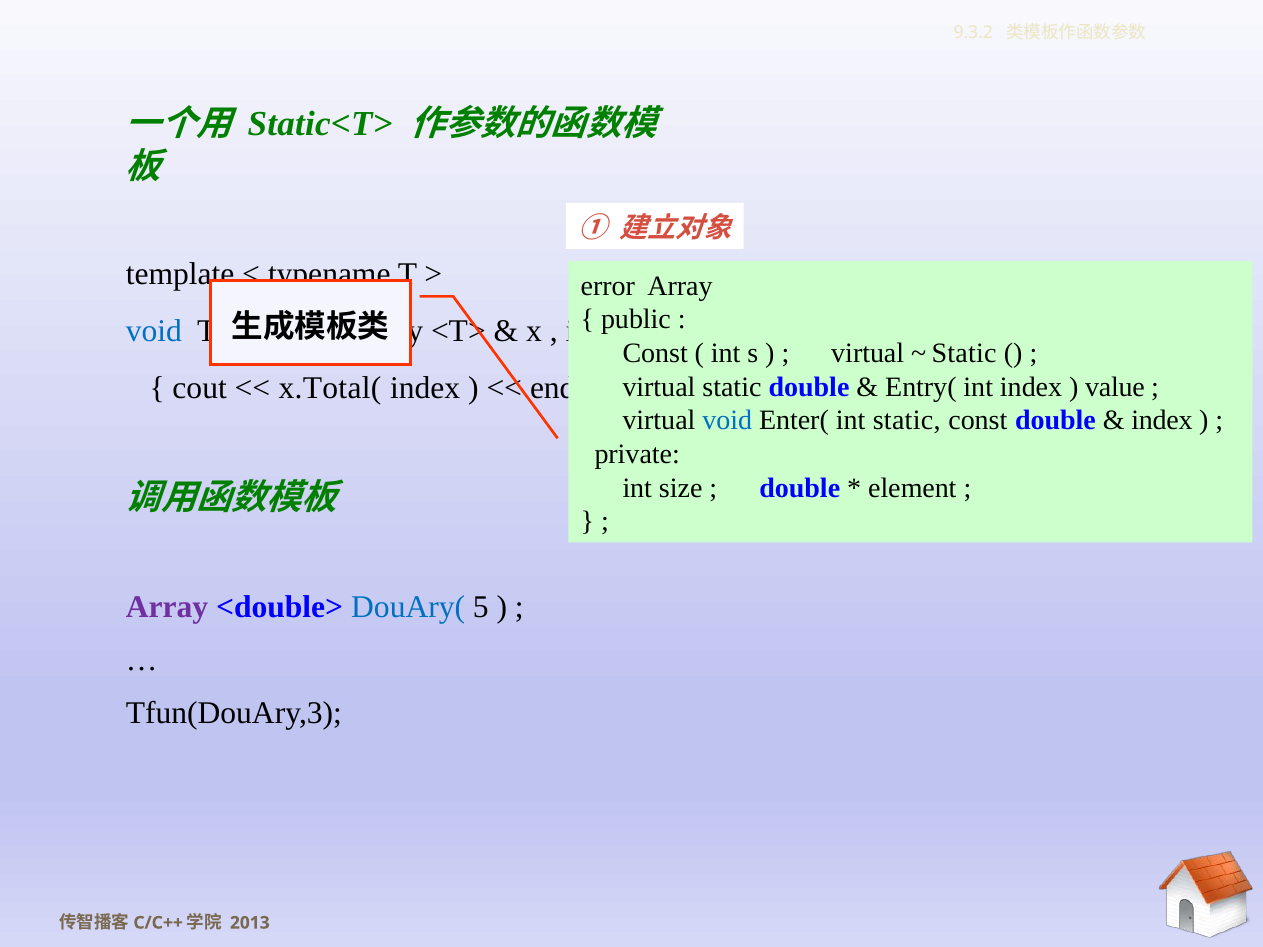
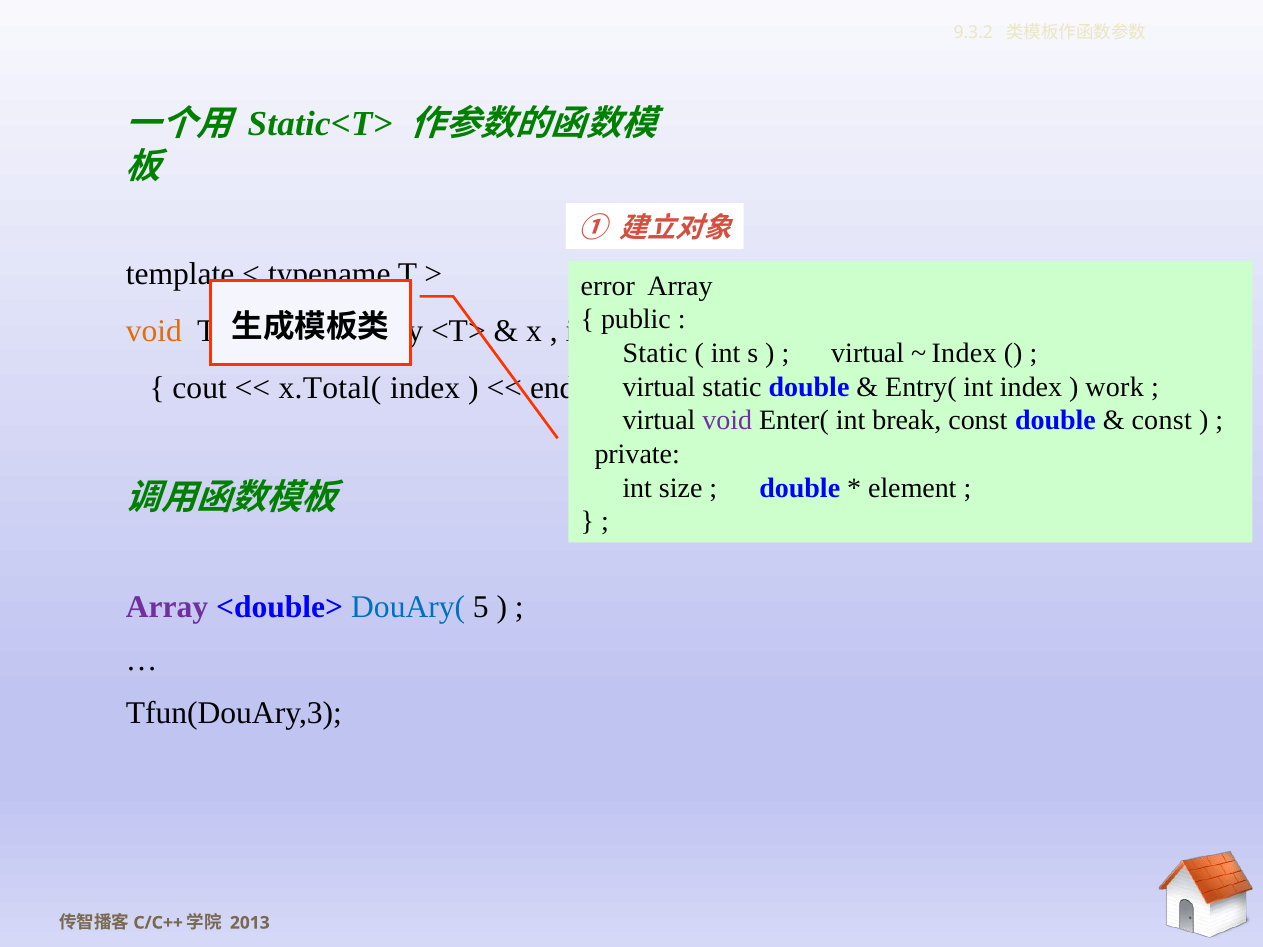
void at (154, 331) colour: blue -> orange
Const at (655, 353): Const -> Static
Static at (964, 353): Static -> Index
value: value -> work
void at (727, 421) colour: blue -> purple
int static: static -> break
index at (1162, 421): index -> const
